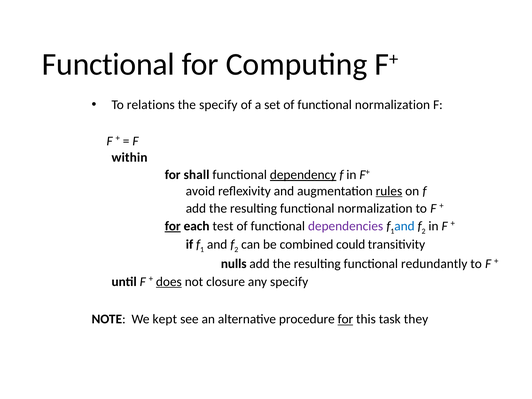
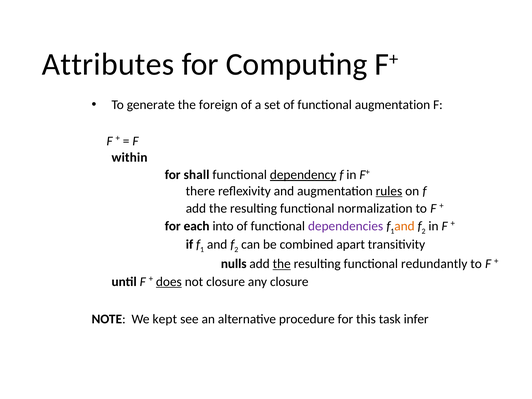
Functional at (108, 64): Functional -> Attributes
relations: relations -> generate
the specify: specify -> foreign
of functional normalization: normalization -> augmentation
avoid: avoid -> there
for at (173, 226) underline: present -> none
test: test -> into
and at (404, 226) colour: blue -> orange
could: could -> apart
the at (282, 264) underline: none -> present
any specify: specify -> closure
for at (345, 319) underline: present -> none
they: they -> infer
